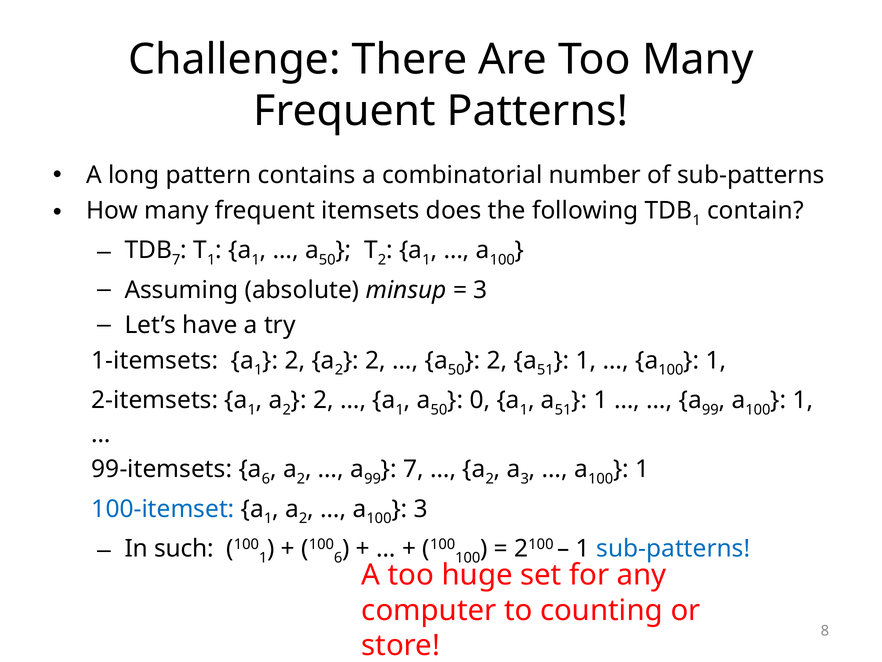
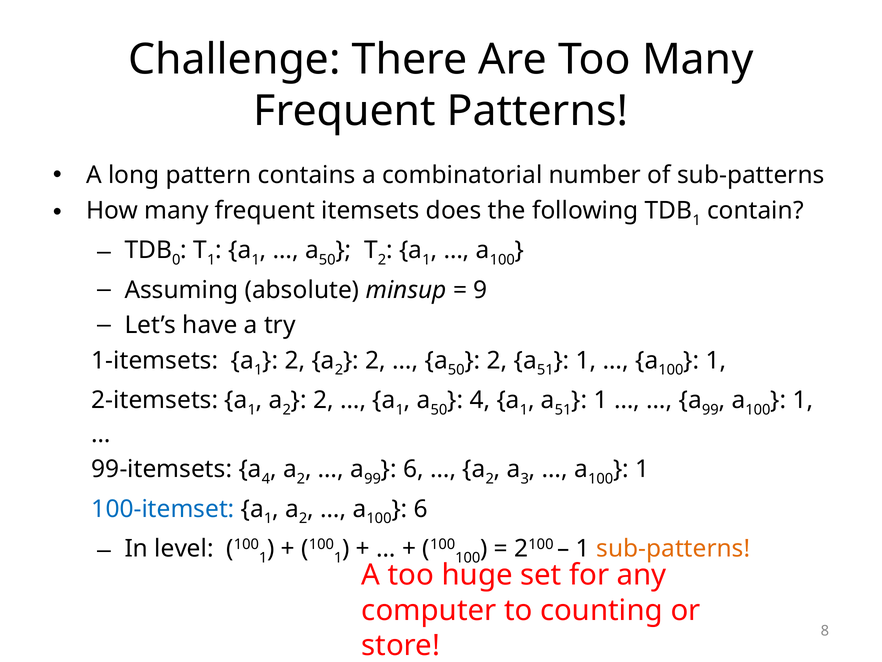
7 at (176, 260): 7 -> 0
3 at (480, 290): 3 -> 9
0 at (480, 400): 0 -> 4
a 6: 6 -> 4
7 at (413, 469): 7 -> 6
3 at (421, 509): 3 -> 6
such: such -> level
6 at (338, 558): 6 -> 1
sub-patterns at (673, 548) colour: blue -> orange
